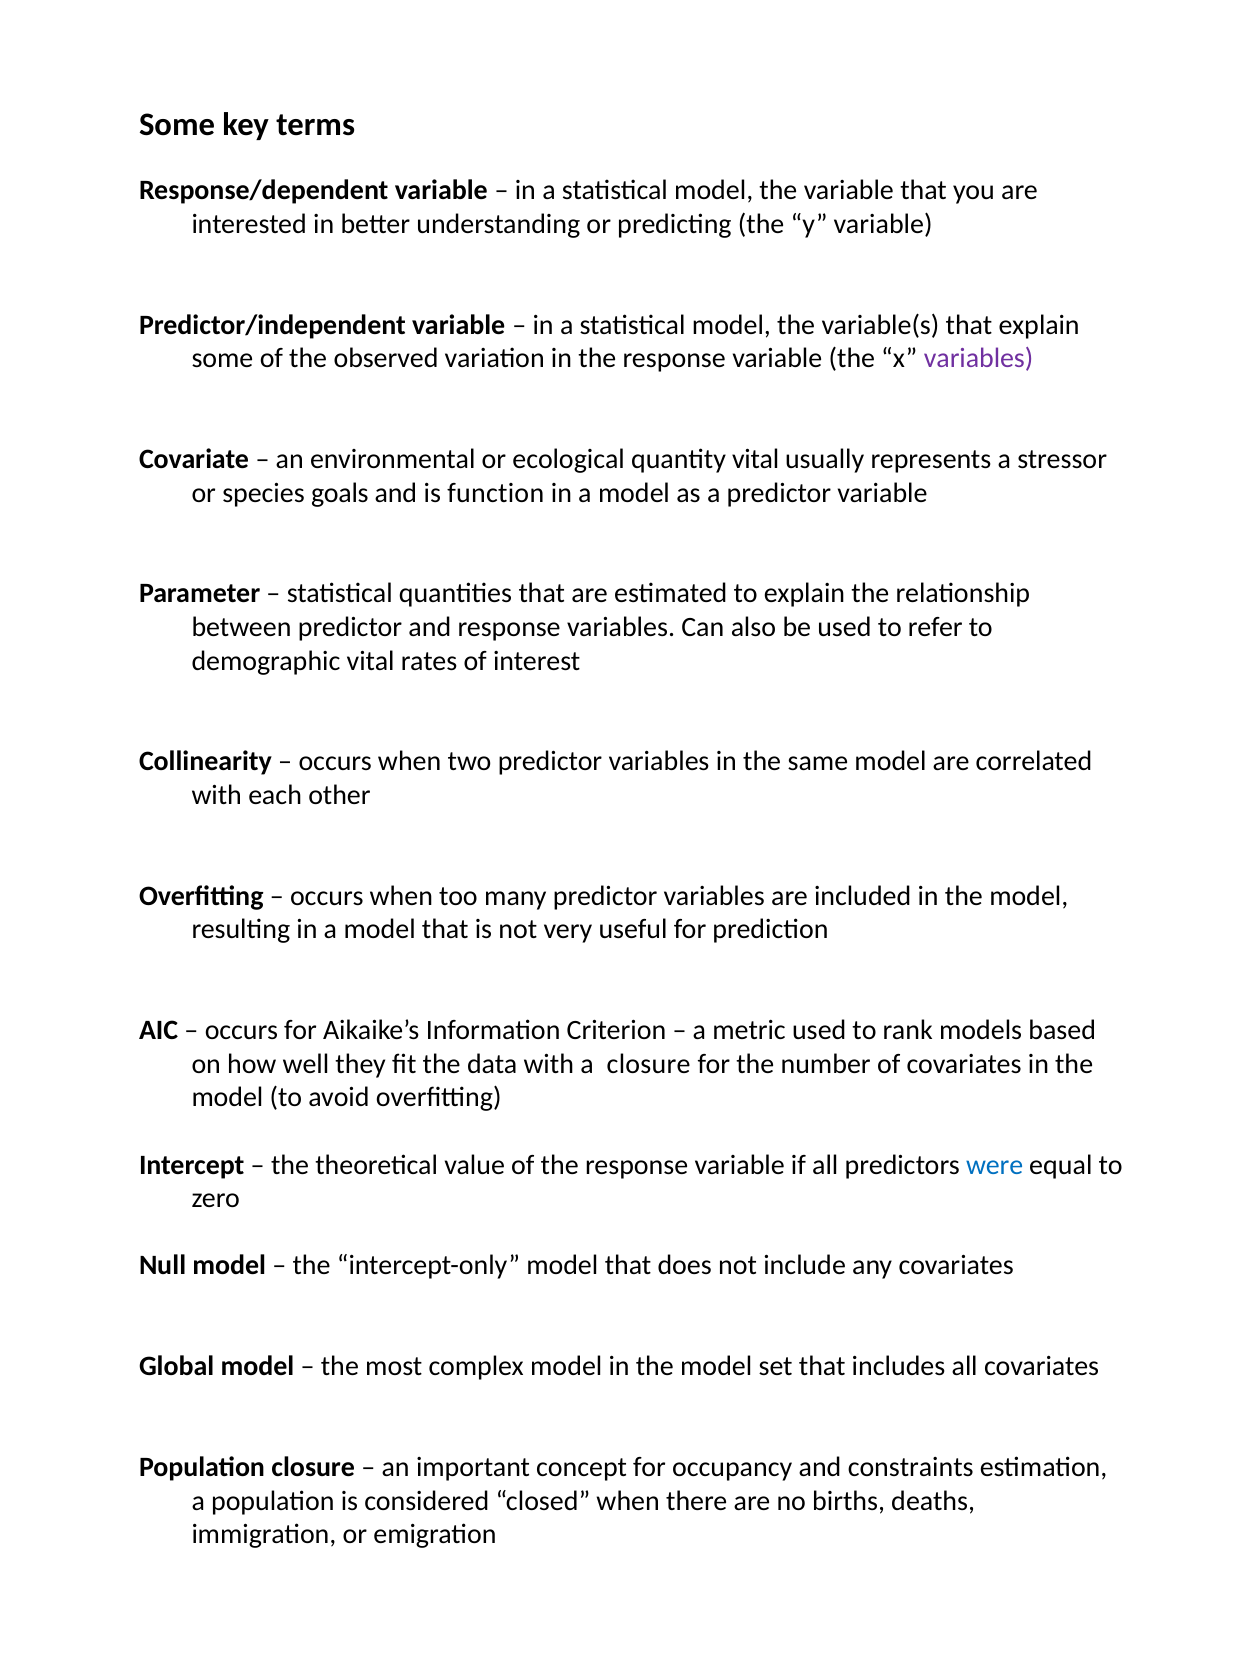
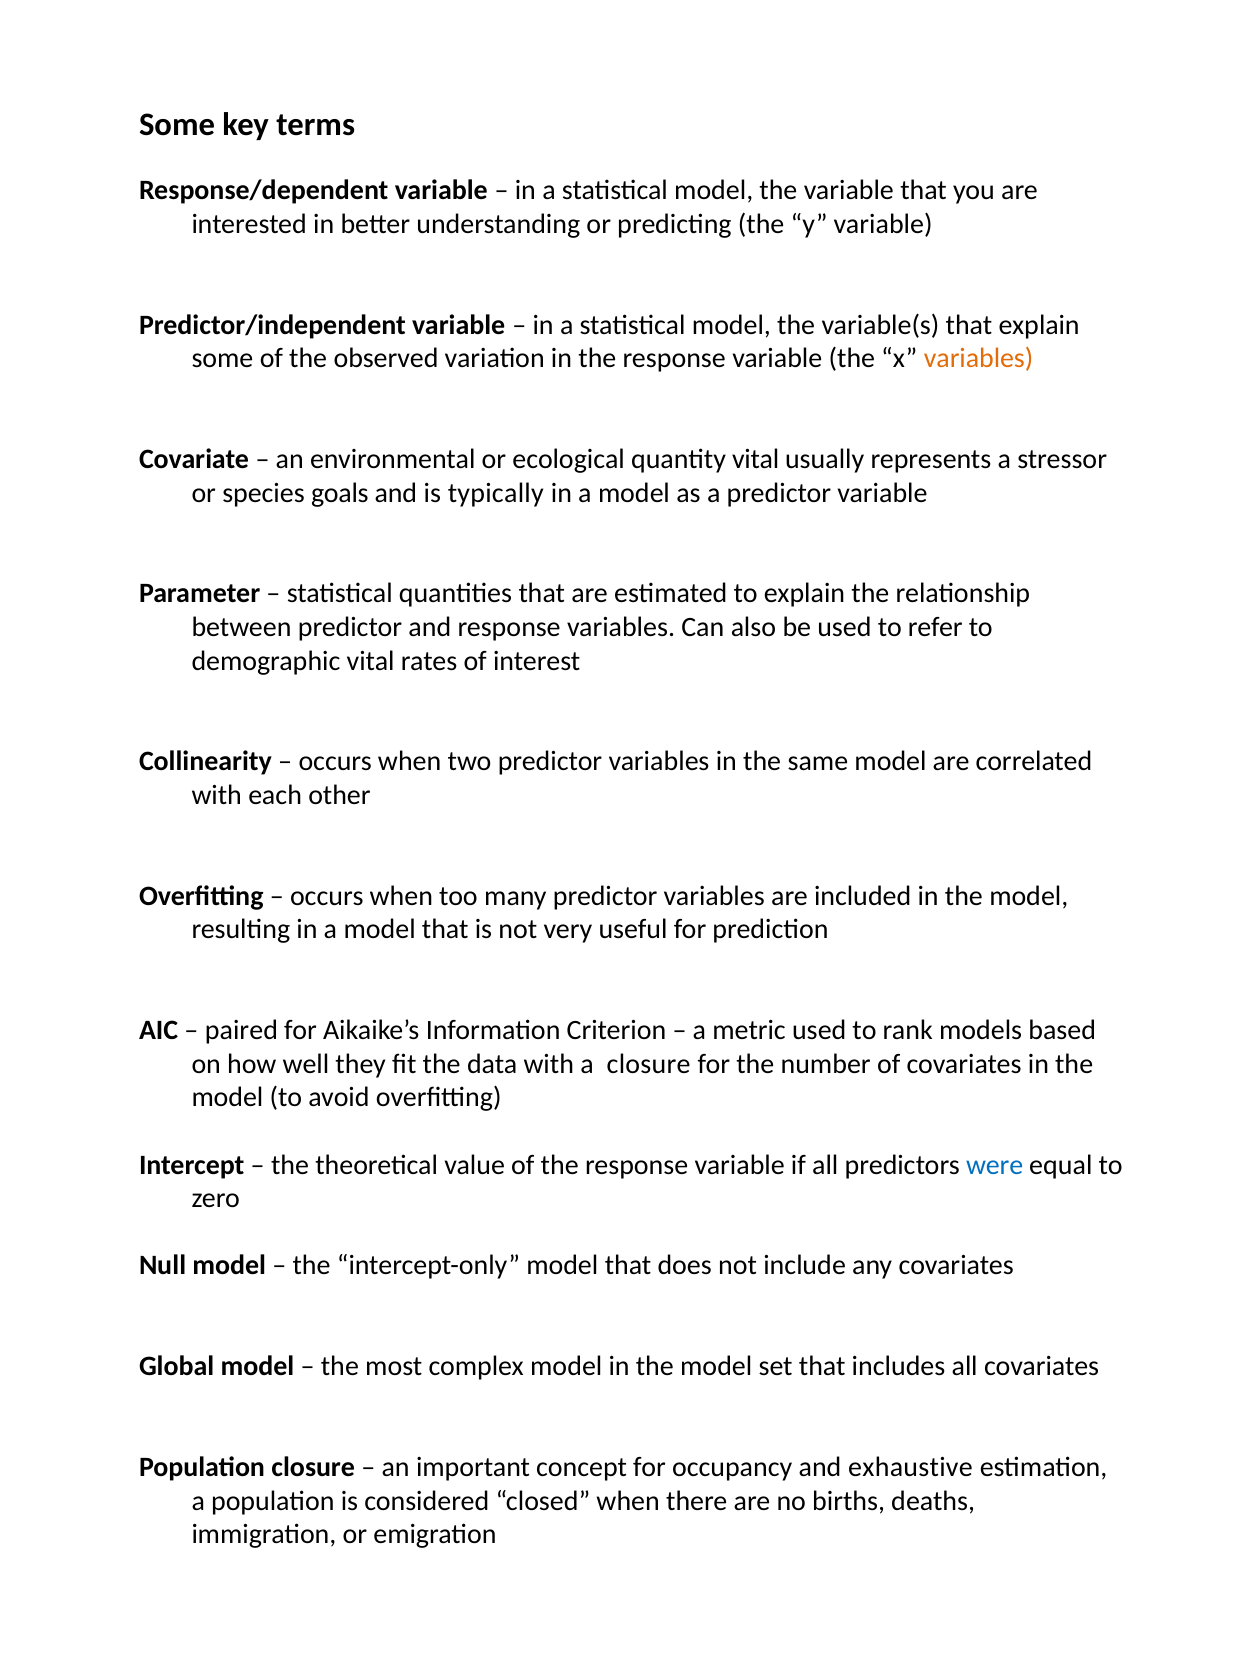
variables at (979, 358) colour: purple -> orange
function: function -> typically
occurs at (241, 1030): occurs -> paired
constraints: constraints -> exhaustive
